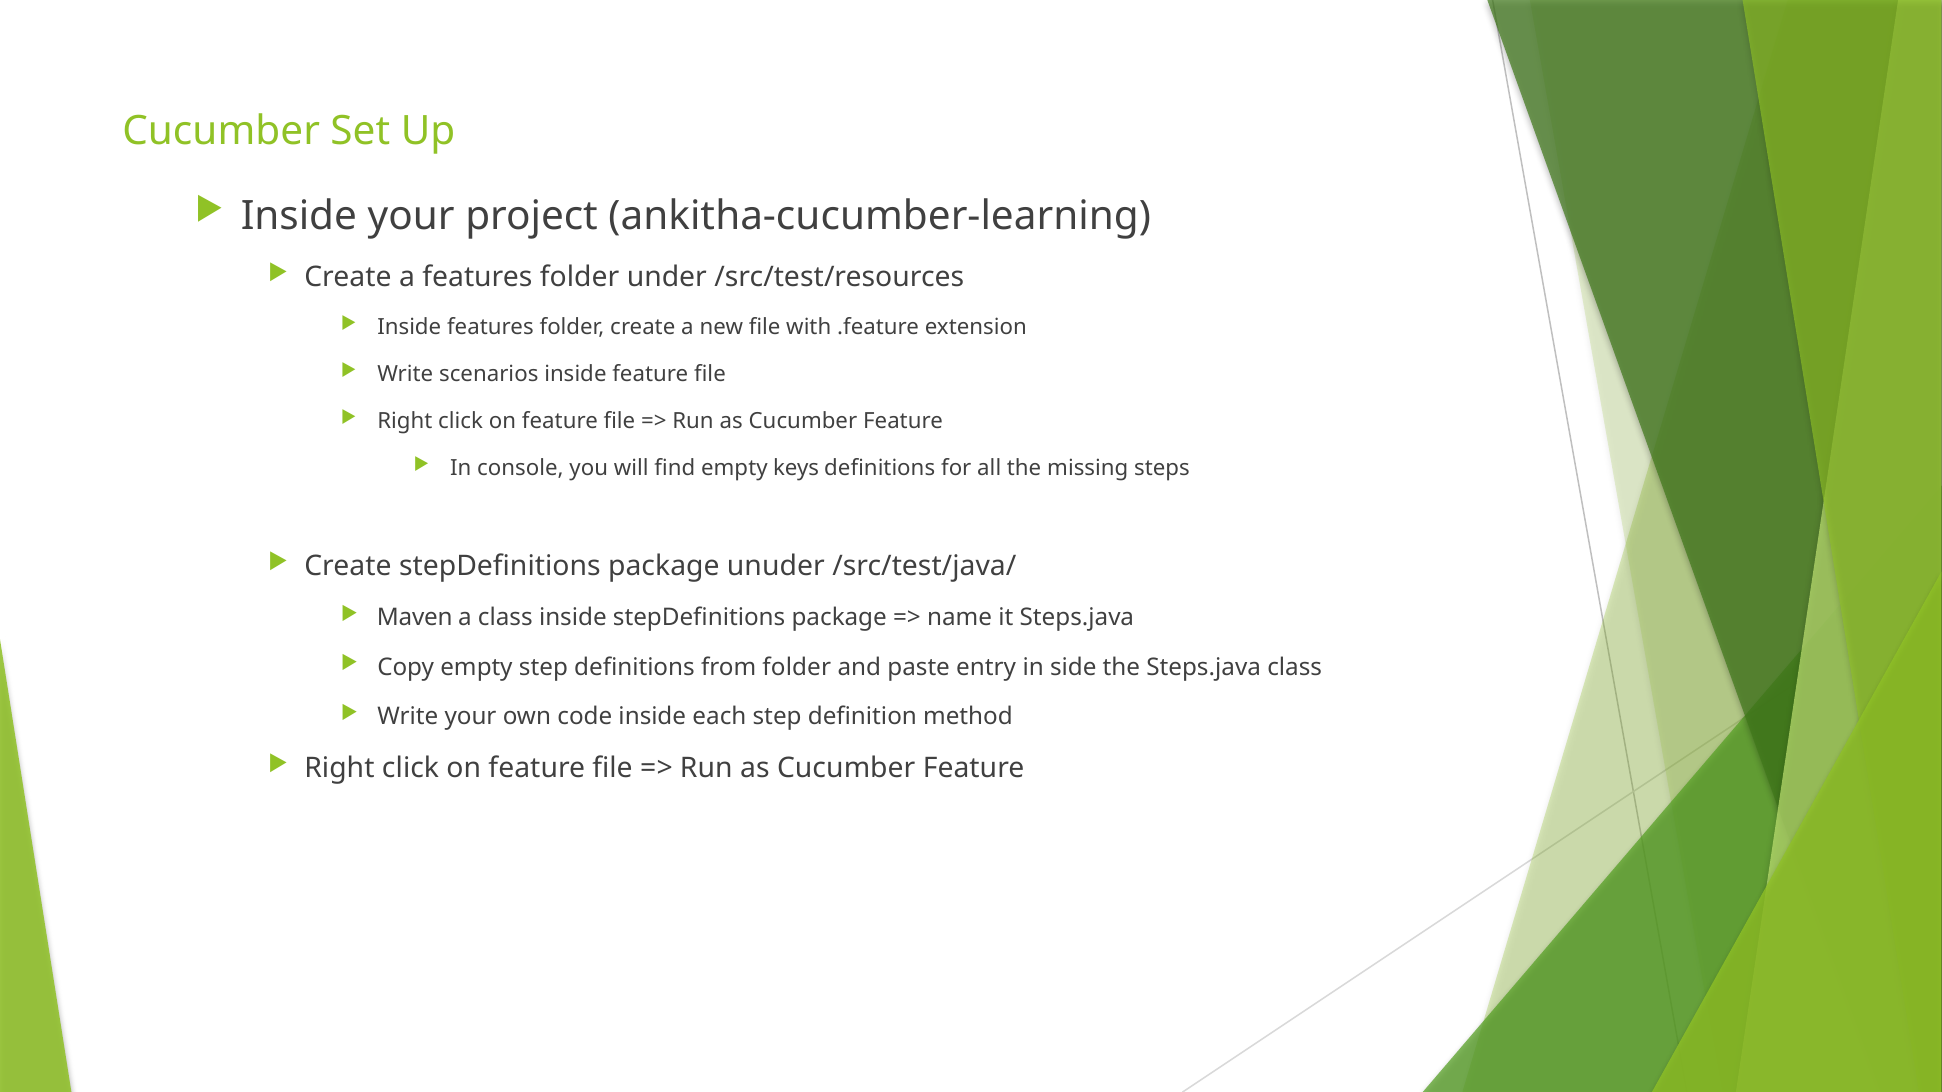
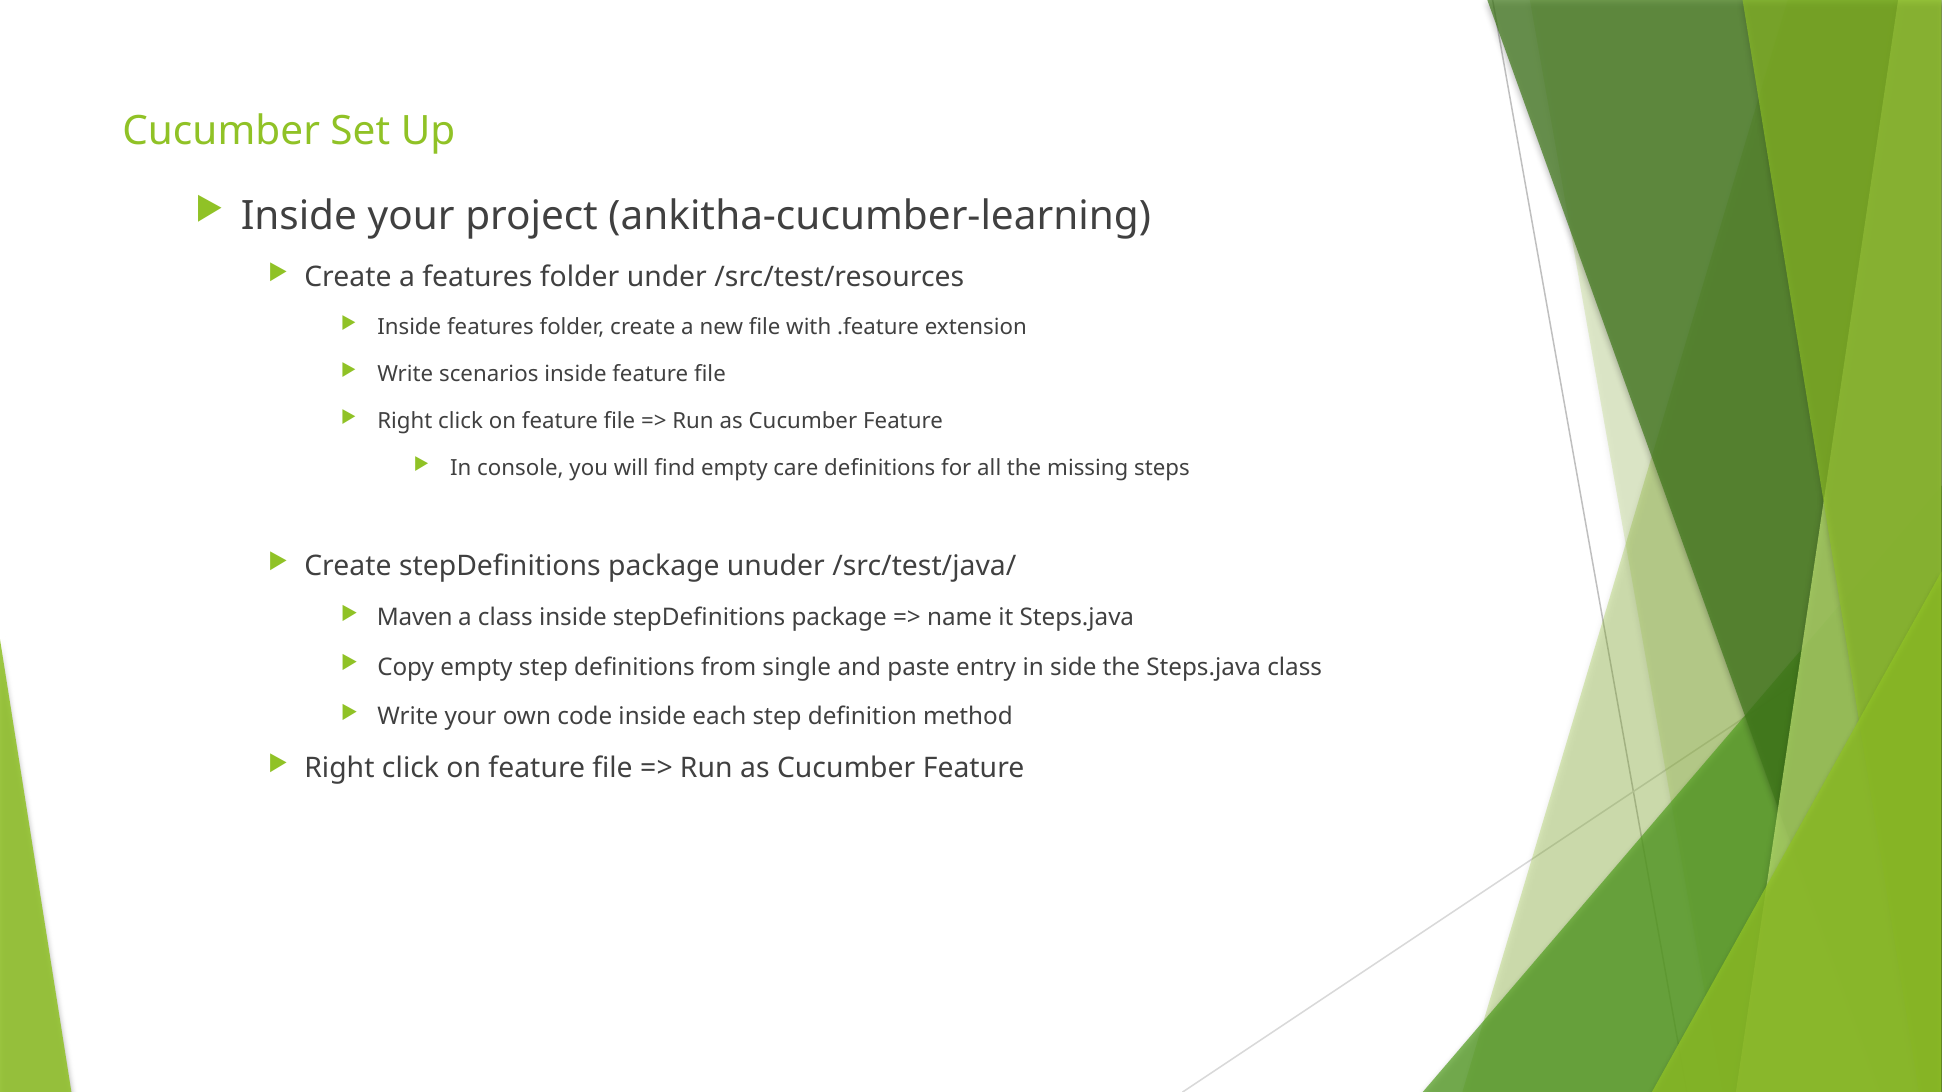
keys: keys -> care
from folder: folder -> single
